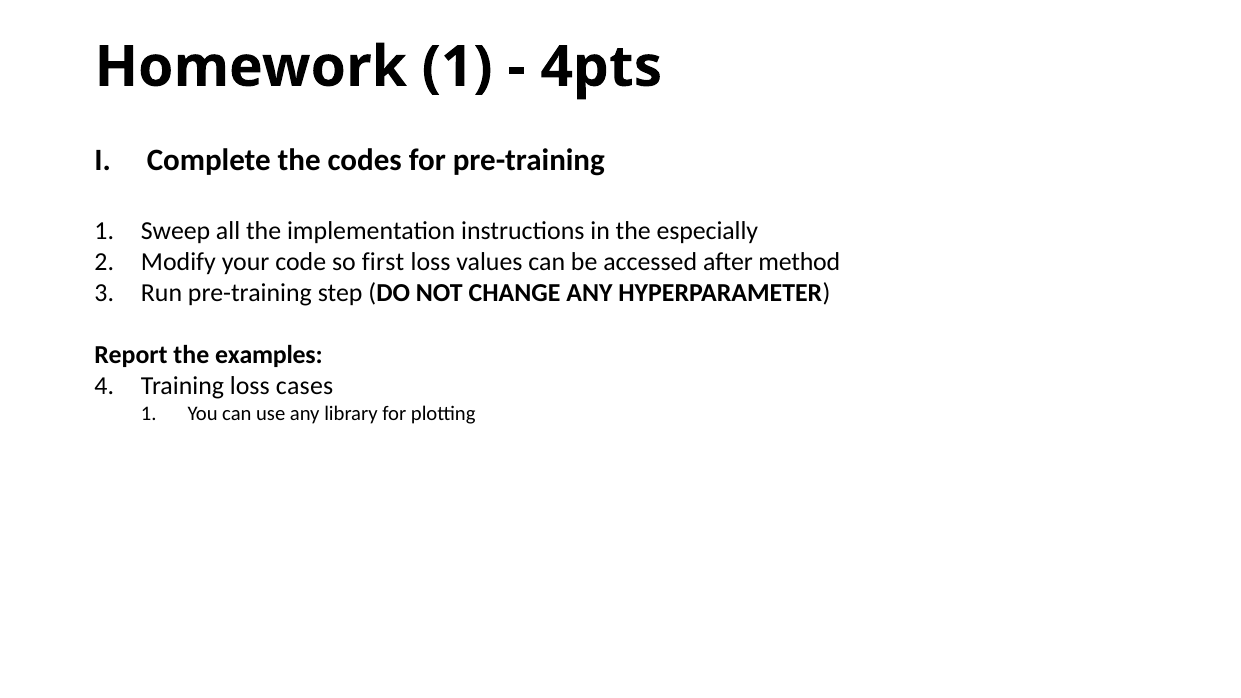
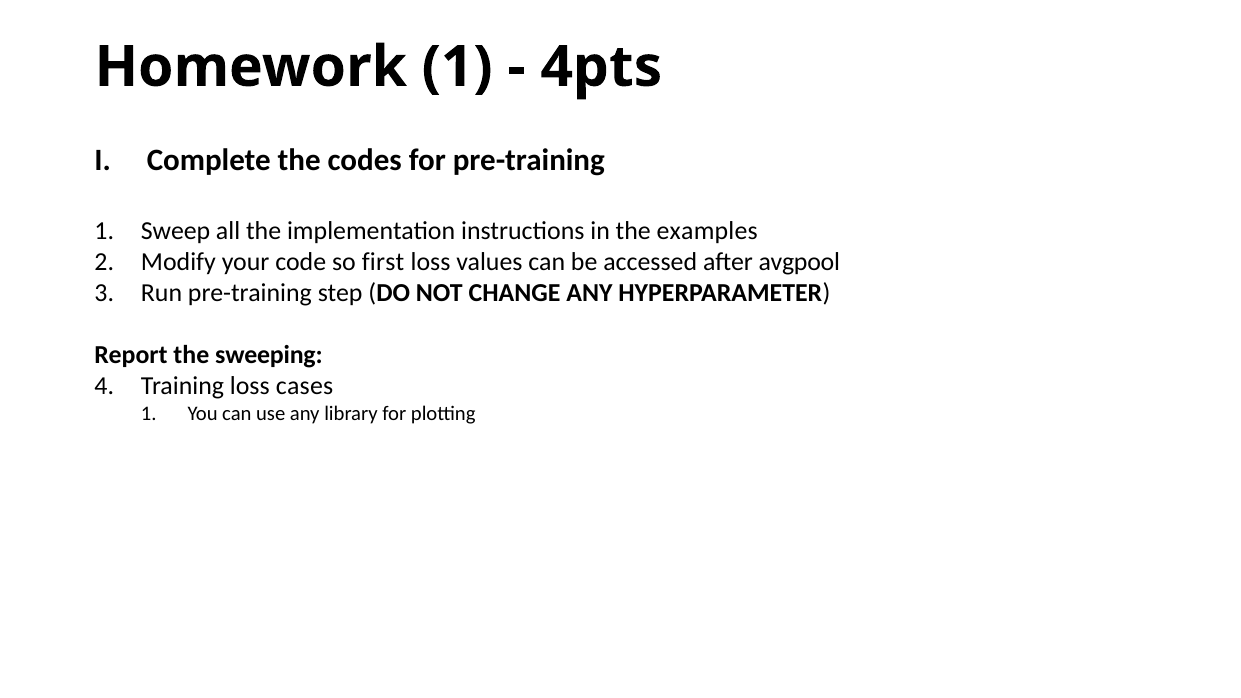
especially: especially -> examples
method: method -> avgpool
examples: examples -> sweeping
